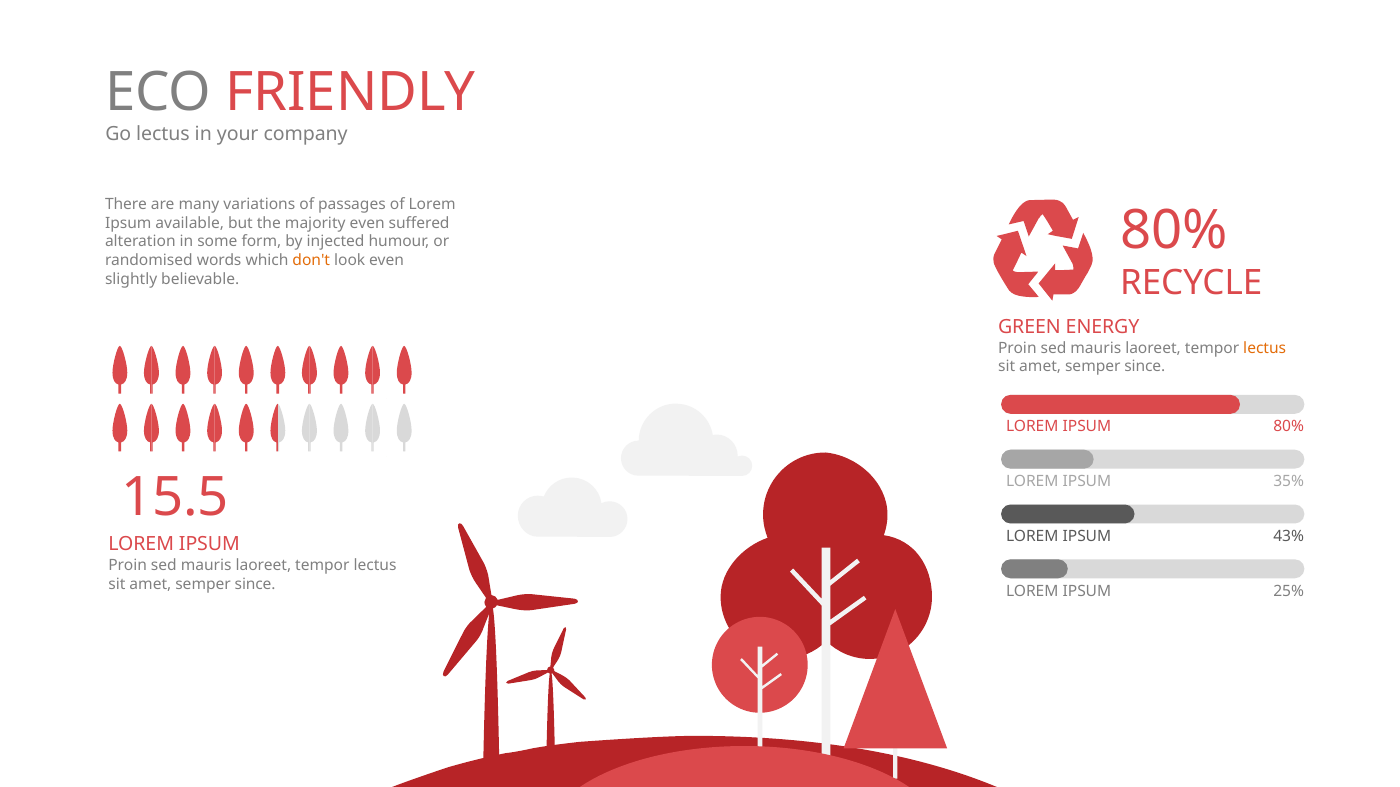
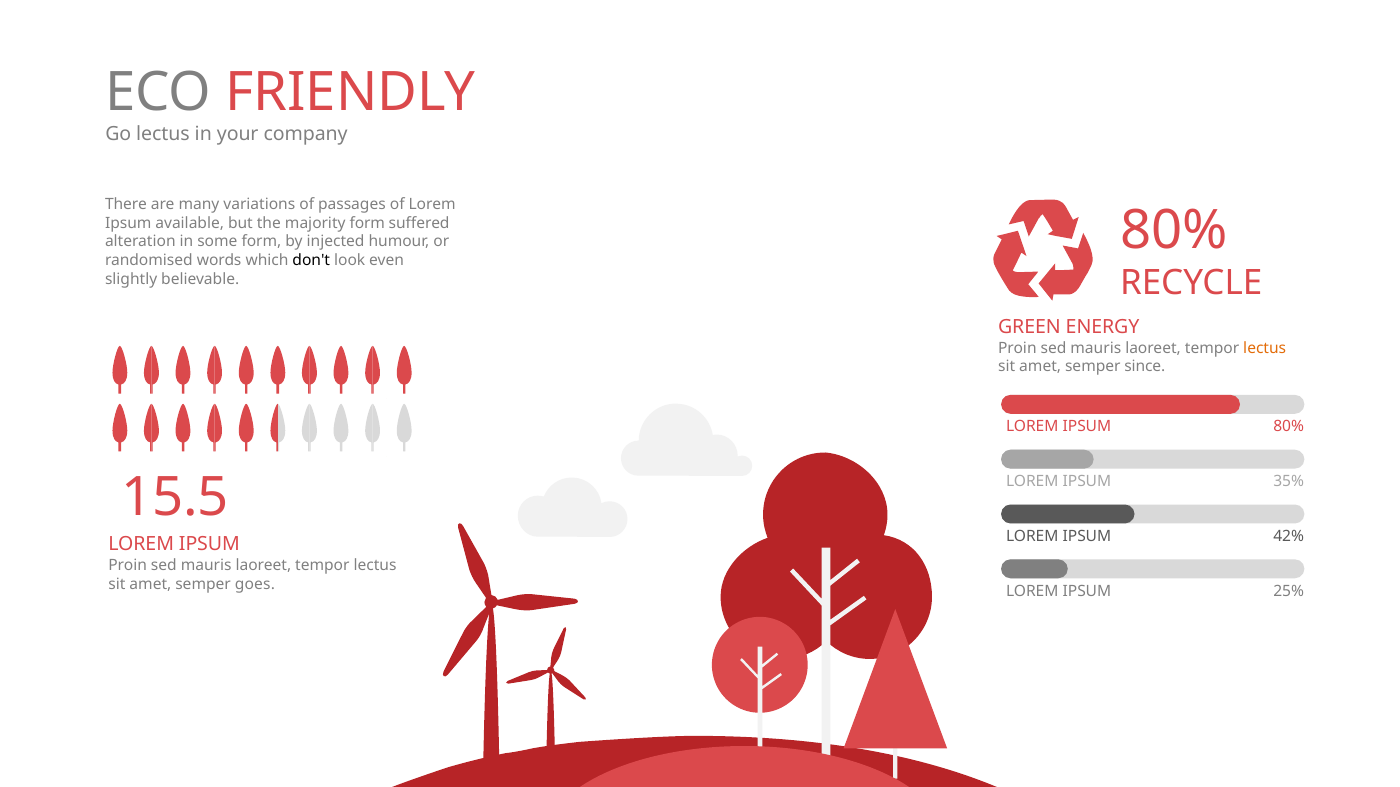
majority even: even -> form
don't colour: orange -> black
43%: 43% -> 42%
since at (255, 584): since -> goes
